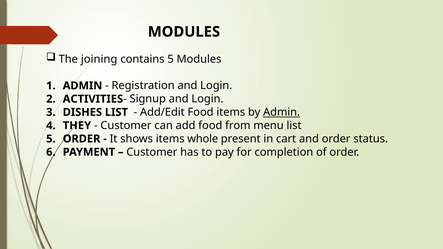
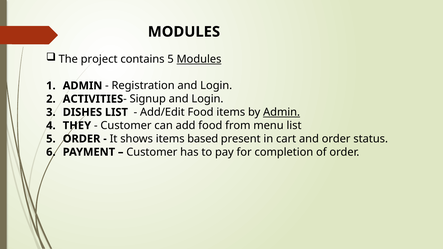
joining: joining -> project
Modules at (199, 59) underline: none -> present
whole: whole -> based
